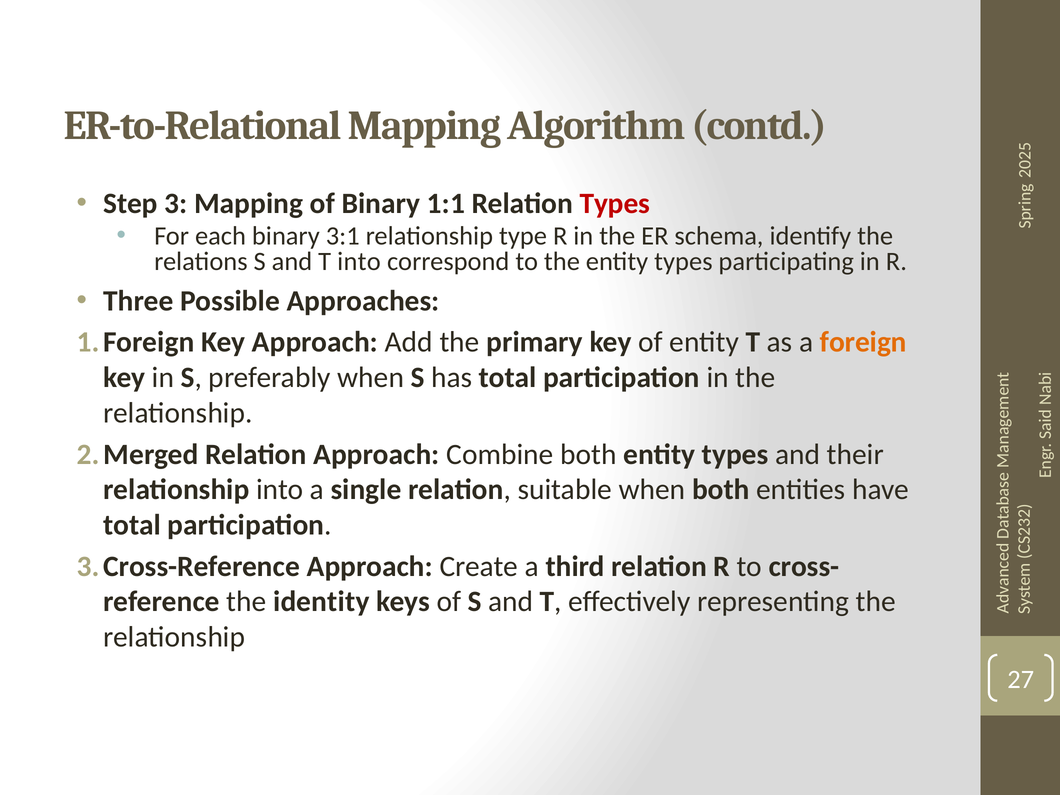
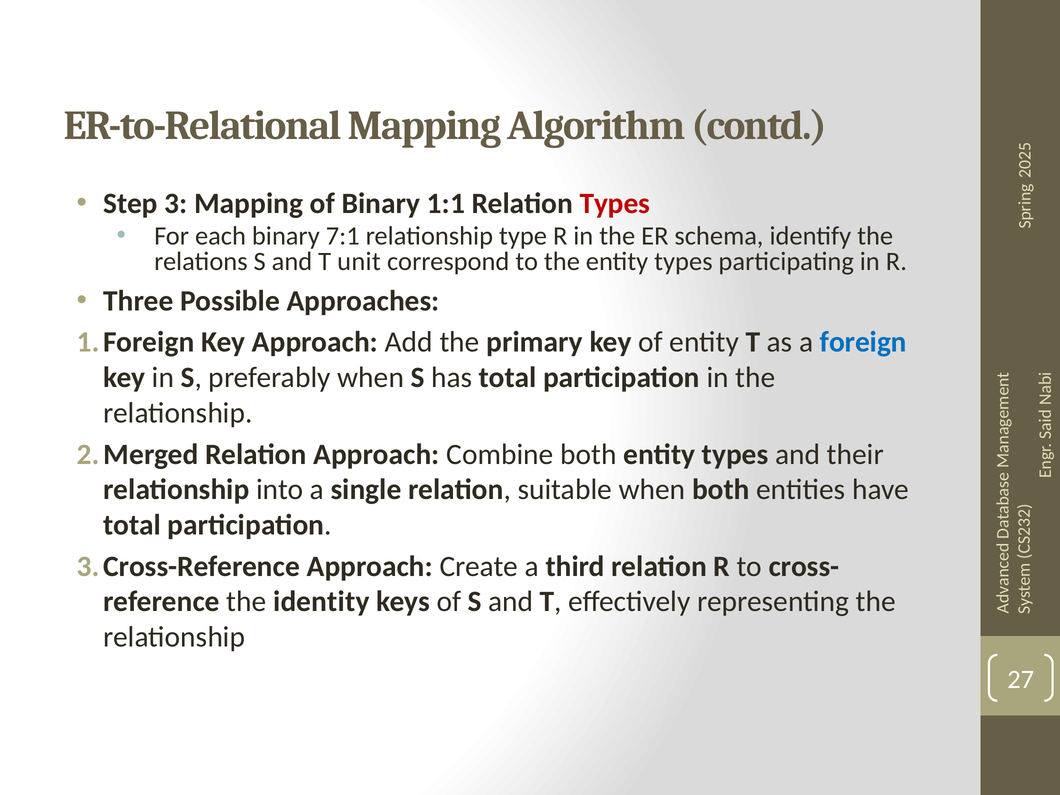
3:1: 3:1 -> 7:1
T into: into -> unit
foreign colour: orange -> blue
